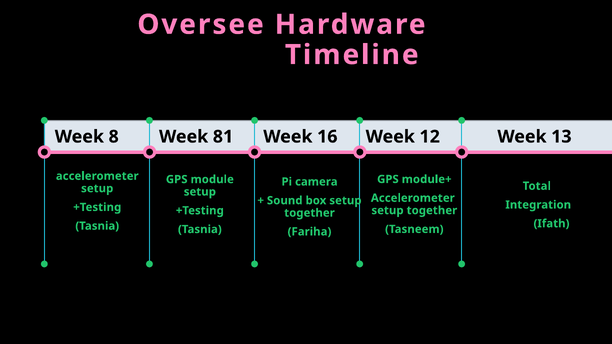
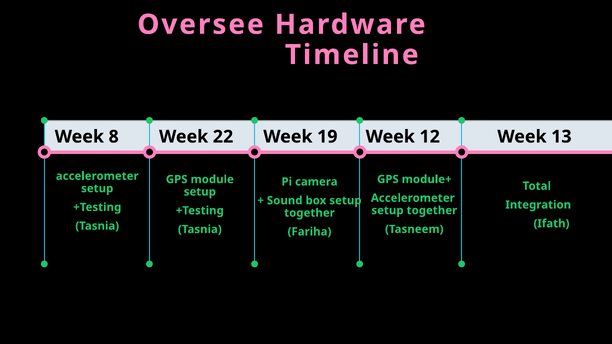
81: 81 -> 22
16: 16 -> 19
